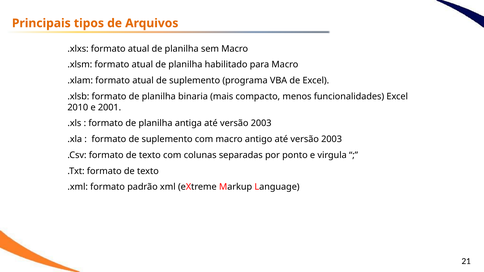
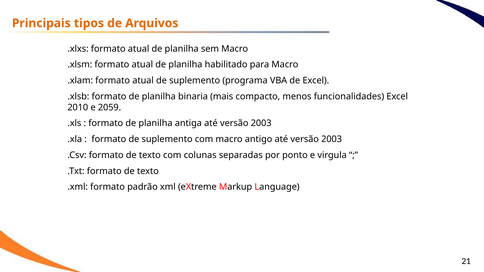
2001: 2001 -> 2059
